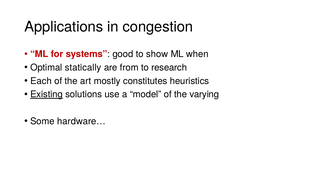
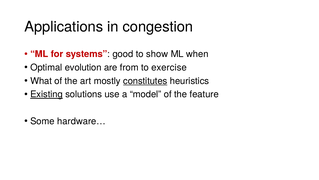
statically: statically -> evolution
research: research -> exercise
Each: Each -> What
constitutes underline: none -> present
varying: varying -> feature
